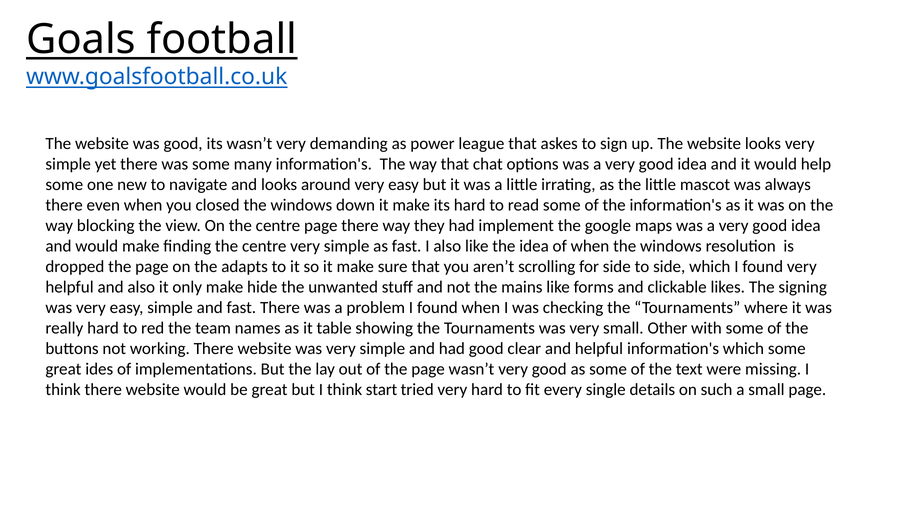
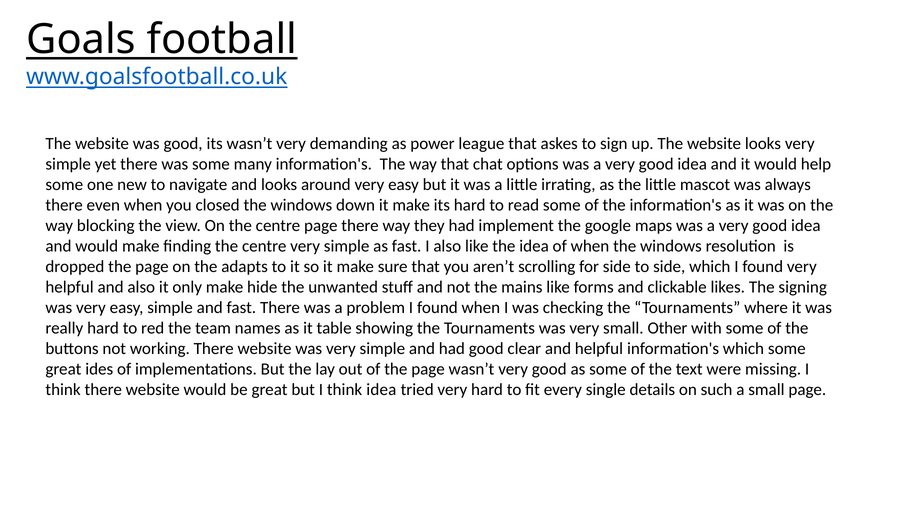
think start: start -> idea
